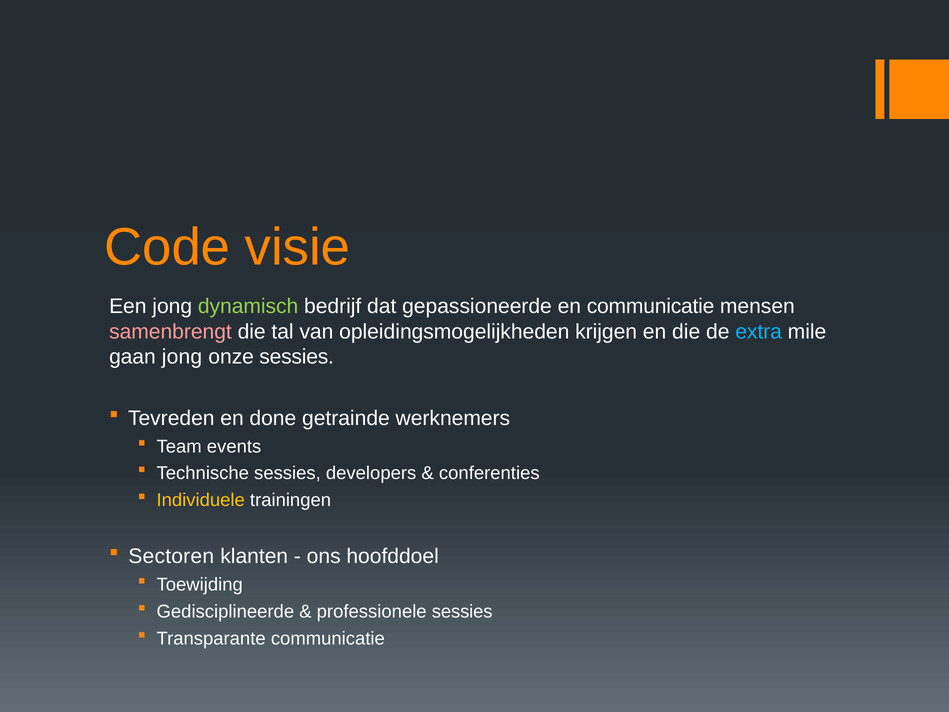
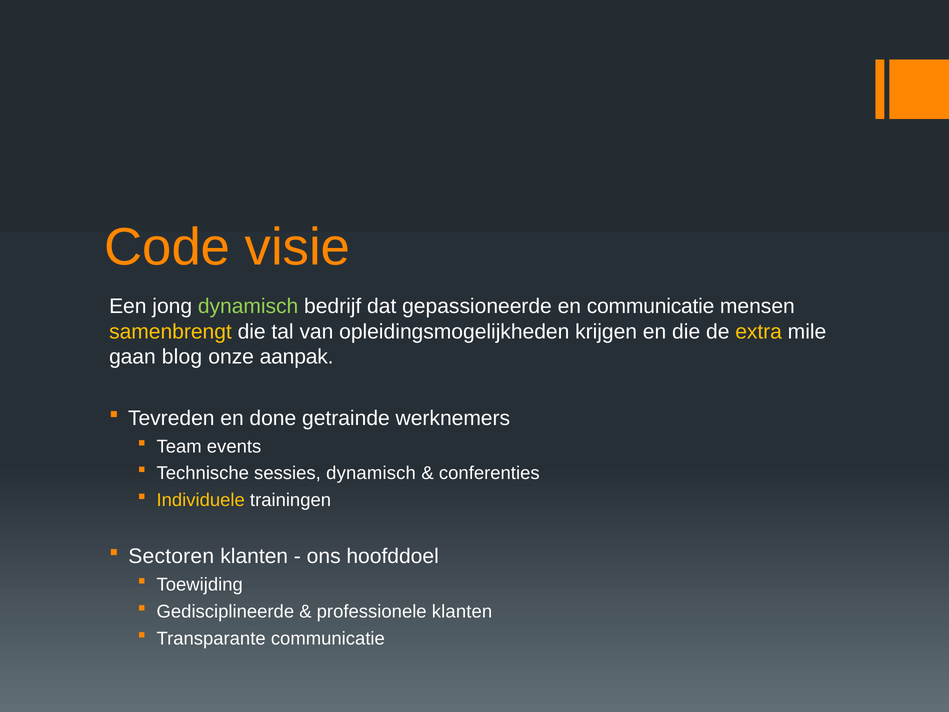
samenbrengt colour: pink -> yellow
extra colour: light blue -> yellow
gaan jong: jong -> blog
onze sessies: sessies -> aanpak
sessies developers: developers -> dynamisch
professionele sessies: sessies -> klanten
